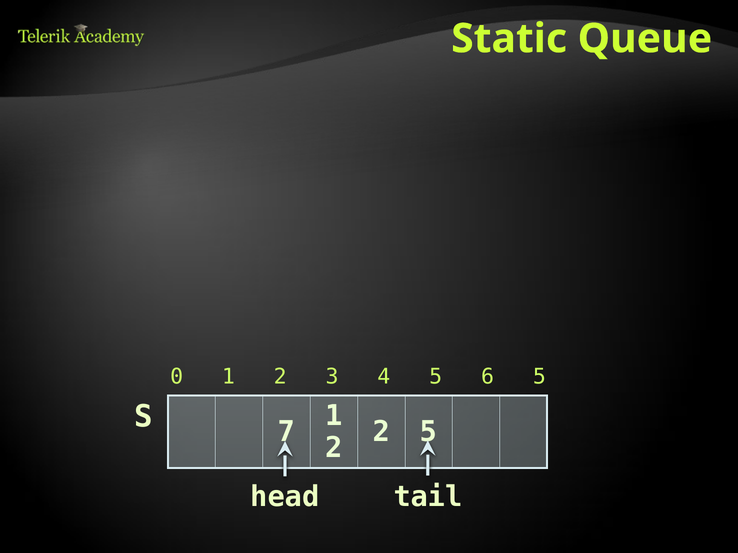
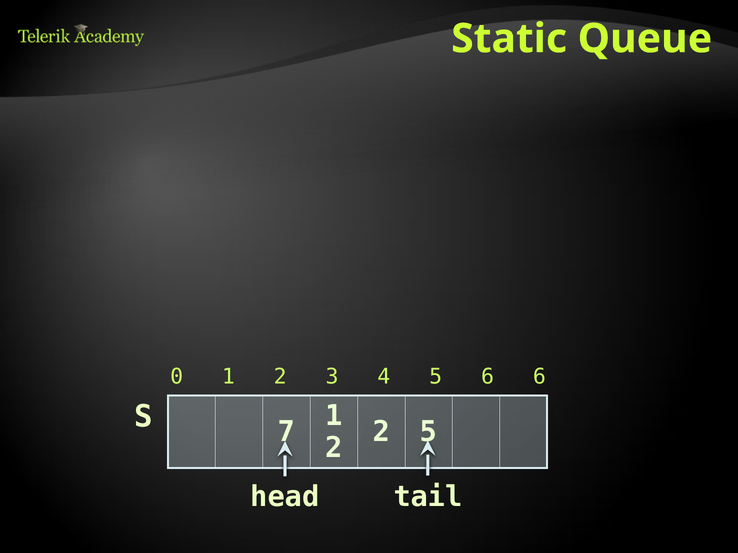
6 5: 5 -> 6
